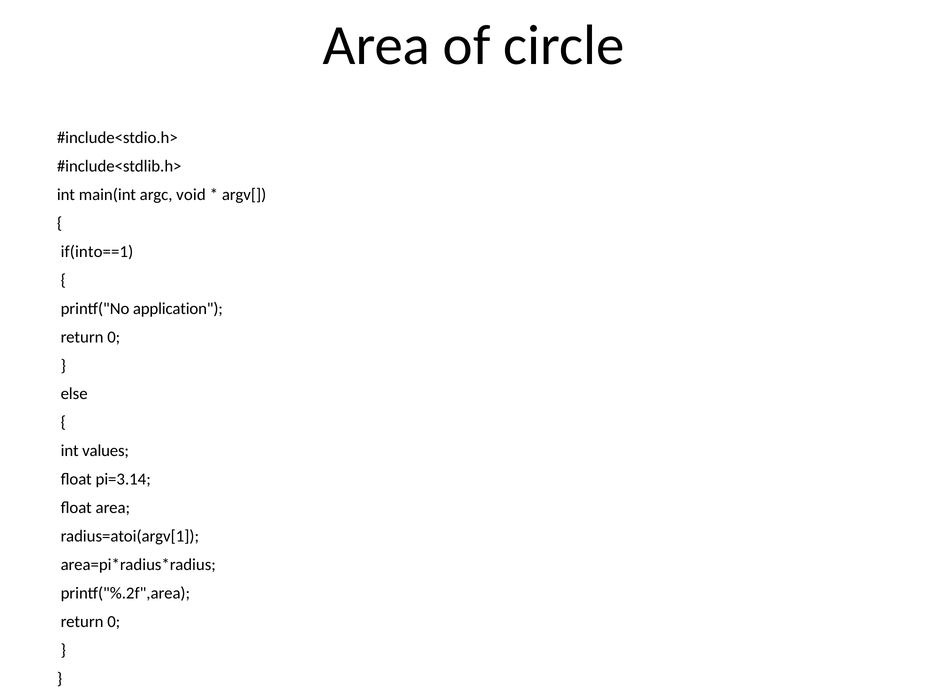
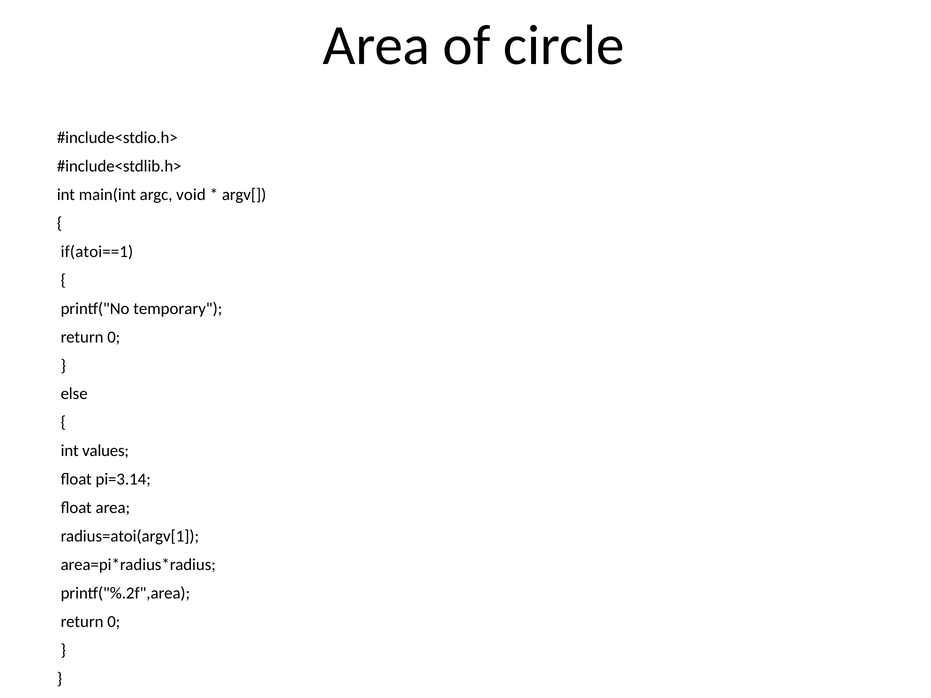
if(into==1: if(into==1 -> if(atoi==1
application: application -> temporary
